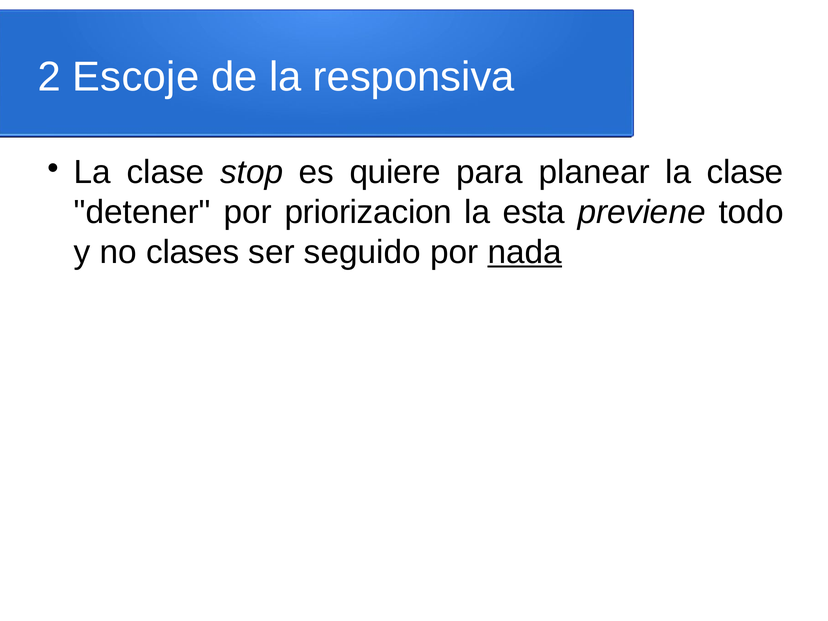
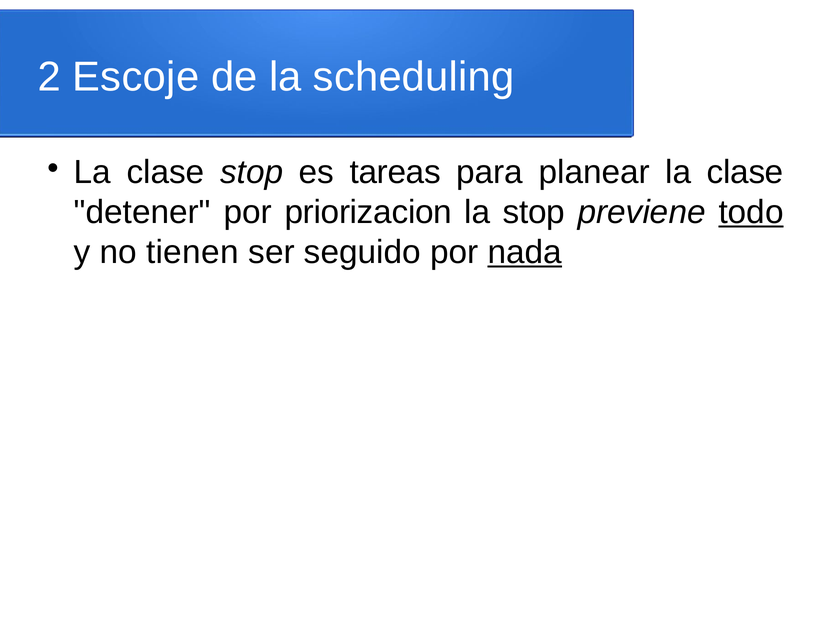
responsiva: responsiva -> scheduling
quiere: quiere -> tareas
la esta: esta -> stop
todo underline: none -> present
clases: clases -> tienen
